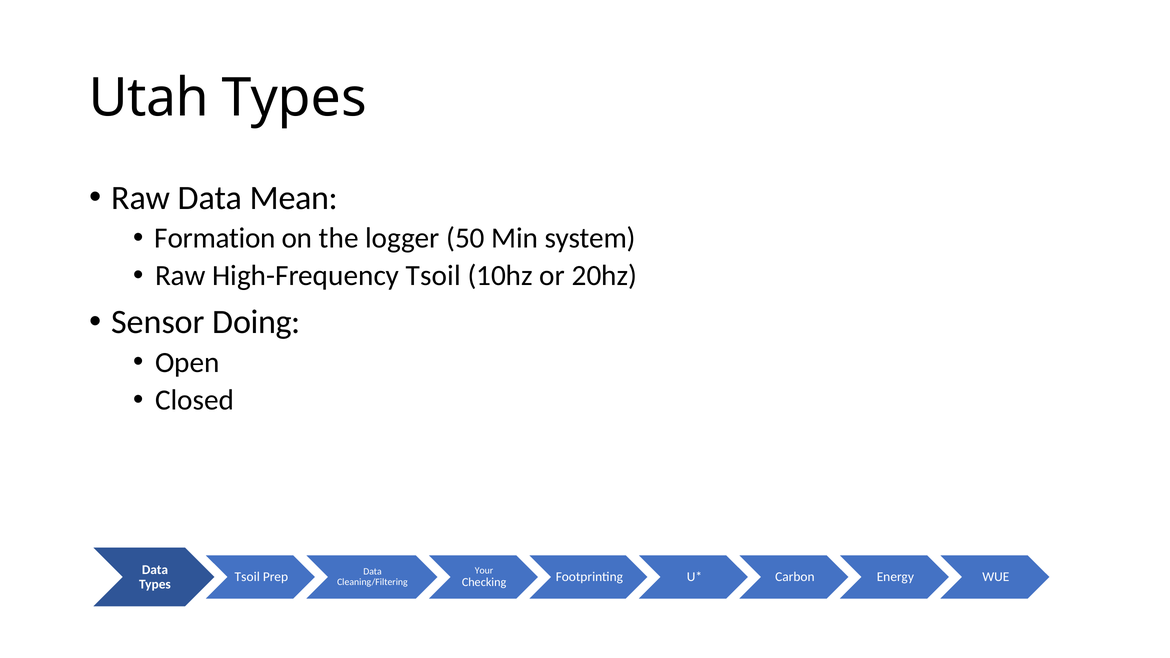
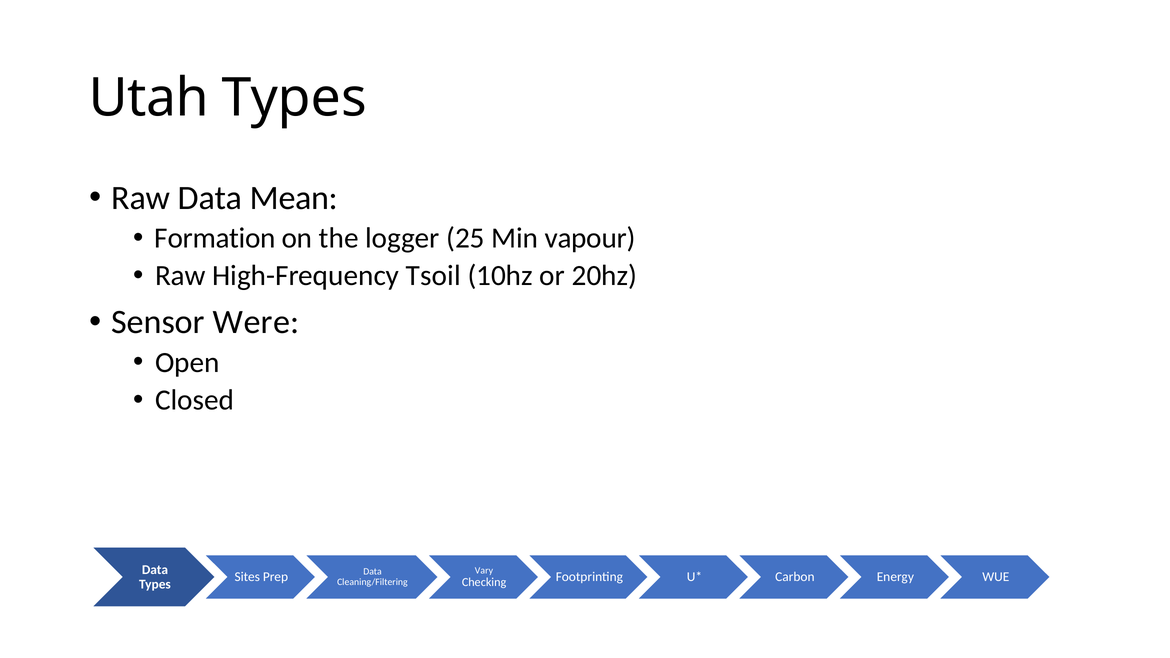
50: 50 -> 25
system: system -> vapour
Doing: Doing -> Were
Your: Your -> Vary
Tsoil at (247, 577): Tsoil -> Sites
